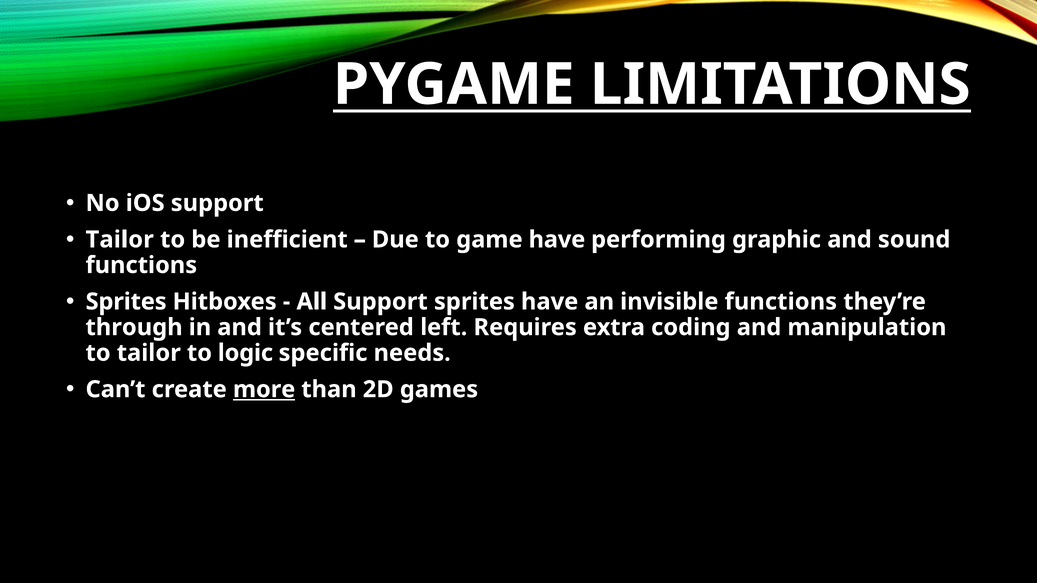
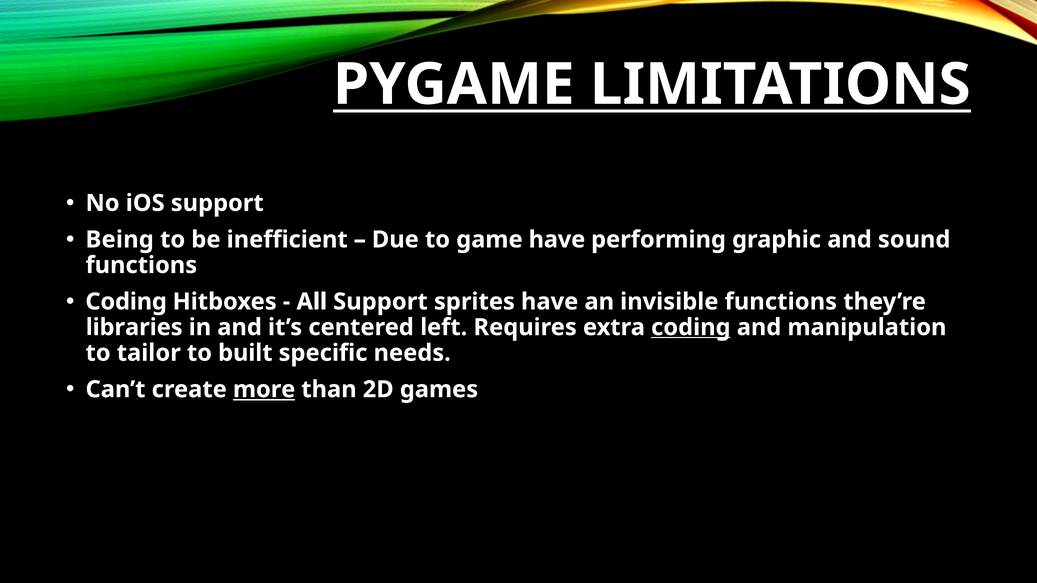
Tailor at (120, 240): Tailor -> Being
Sprites at (126, 302): Sprites -> Coding
through: through -> libraries
coding at (691, 327) underline: none -> present
logic: logic -> built
